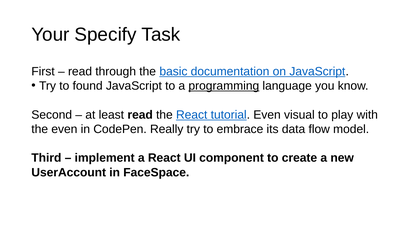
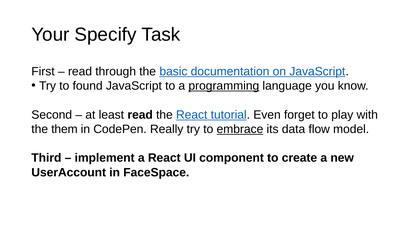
visual: visual -> forget
the even: even -> them
embrace underline: none -> present
